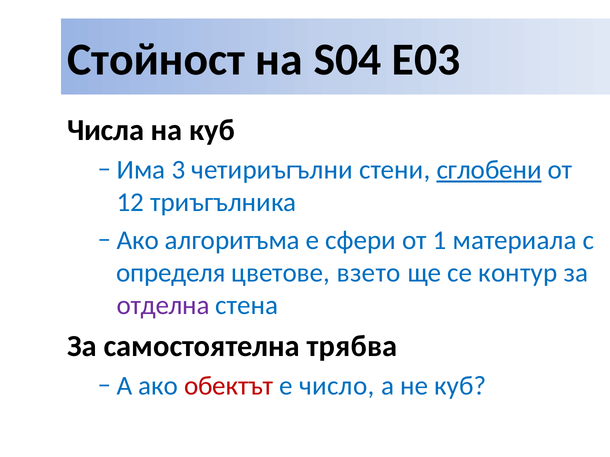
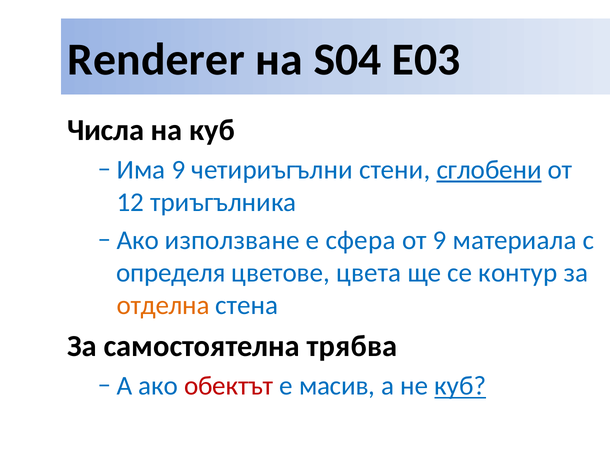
Стойност: Стойност -> Renderer
Има 3: 3 -> 9
алгоритъма: алгоритъма -> използване
сфери: сфери -> сфера
от 1: 1 -> 9
взето: взето -> цвета
отделна colour: purple -> orange
число: число -> масив
куб at (460, 386) underline: none -> present
